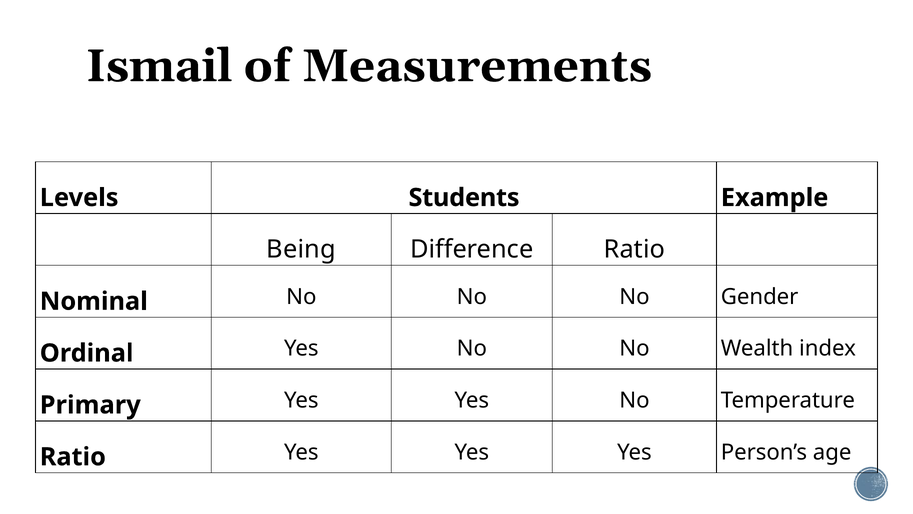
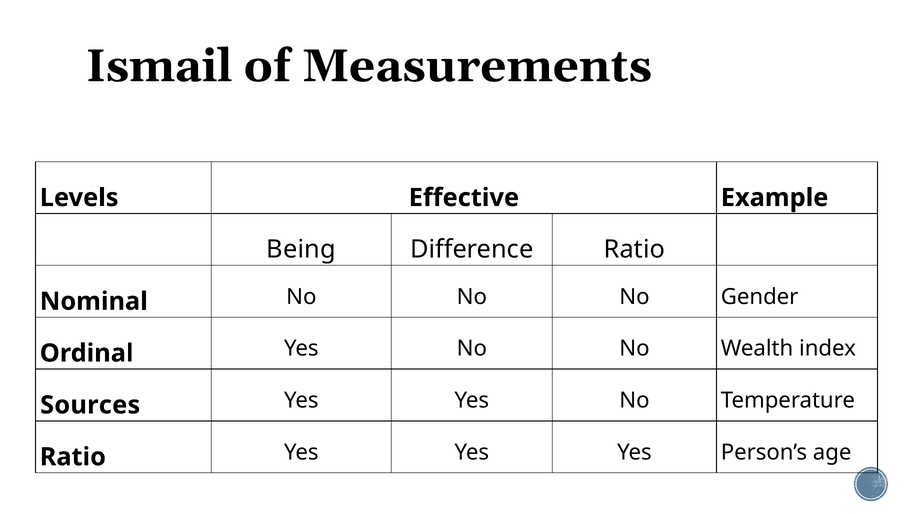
Students: Students -> Effective
Primary: Primary -> Sources
